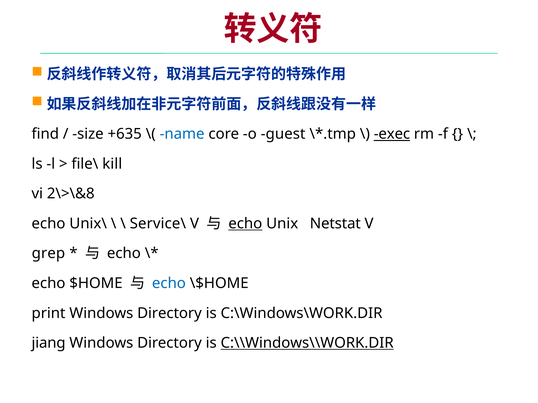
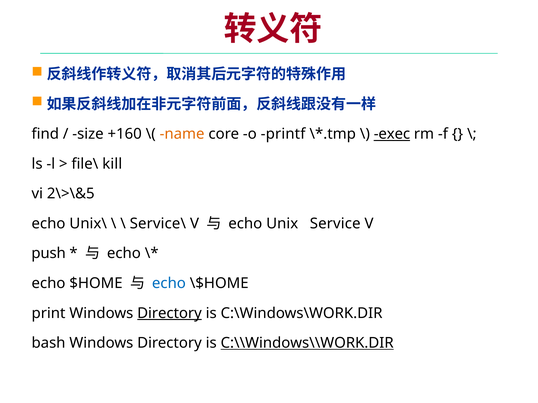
+635: +635 -> +160
name colour: blue -> orange
guest: guest -> printf
2\>\&8: 2\>\&8 -> 2\>\&5
echo at (245, 224) underline: present -> none
Netstat: Netstat -> Service
grep: grep -> push
Directory at (169, 313) underline: none -> present
jiang: jiang -> bash
